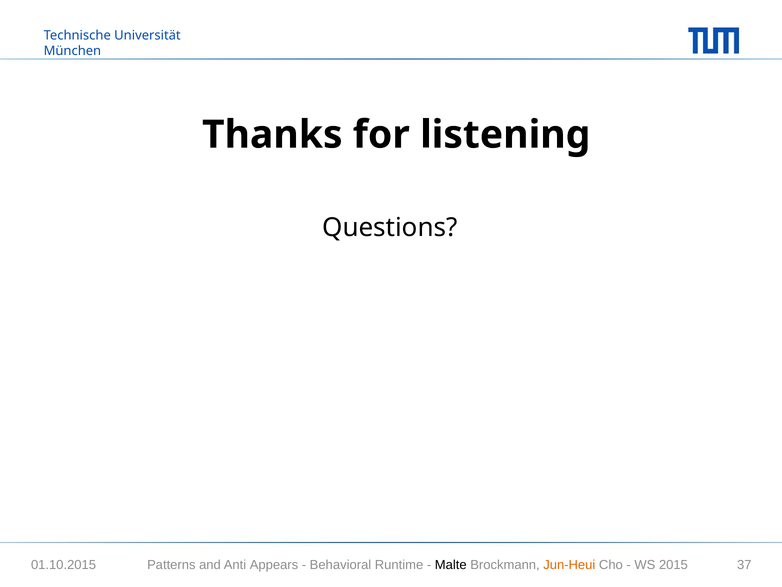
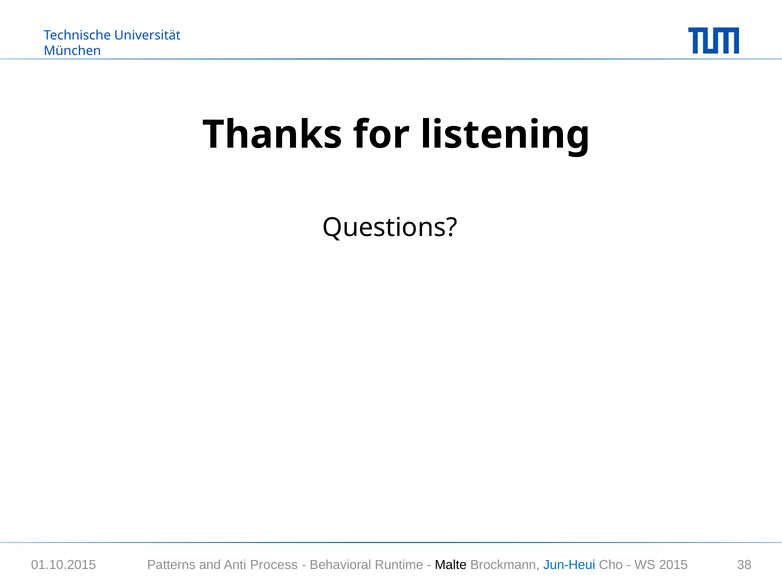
Appears: Appears -> Process
Jun-Heui colour: orange -> blue
37: 37 -> 38
